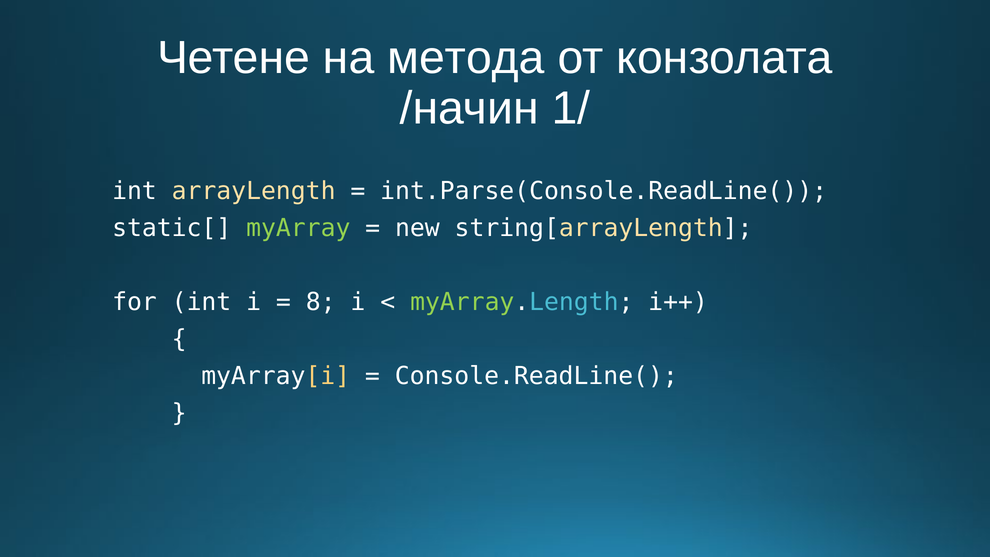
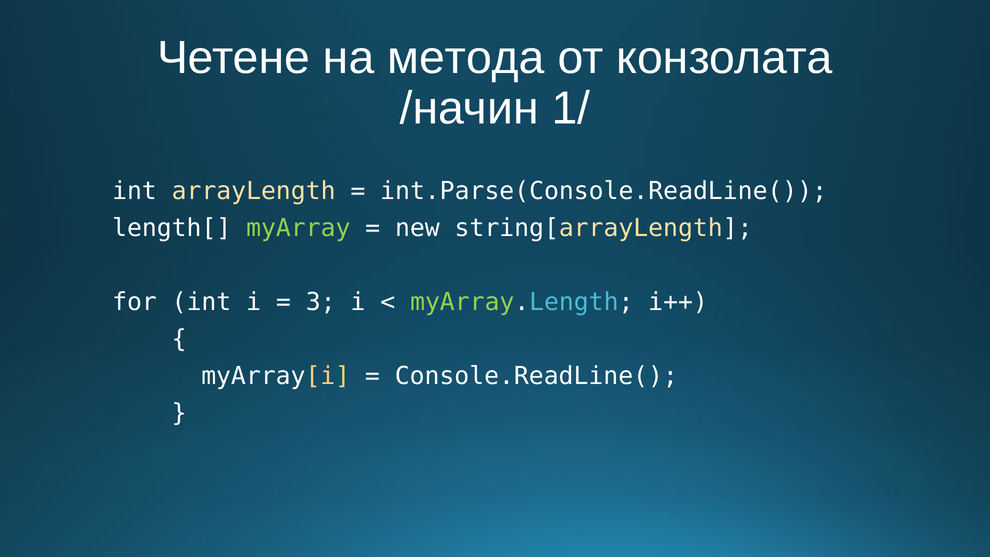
static[: static[ -> length[
8: 8 -> 3
